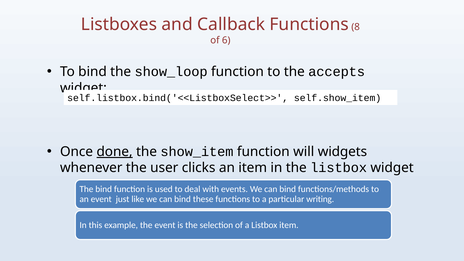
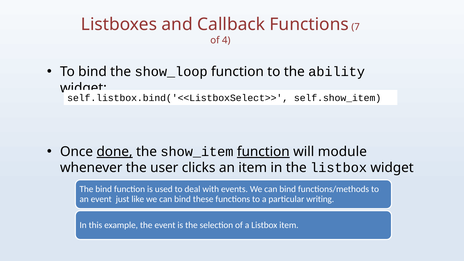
8: 8 -> 7
6: 6 -> 4
accepts: accepts -> ability
function at (263, 152) underline: none -> present
widgets: widgets -> module
